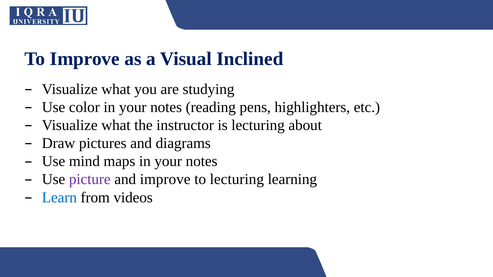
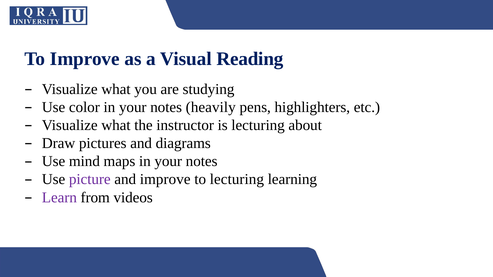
Inclined: Inclined -> Reading
reading: reading -> heavily
Learn colour: blue -> purple
